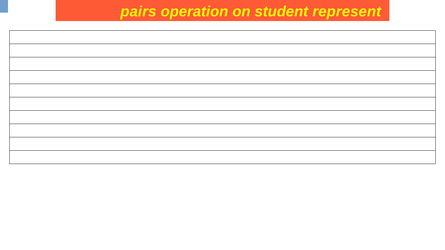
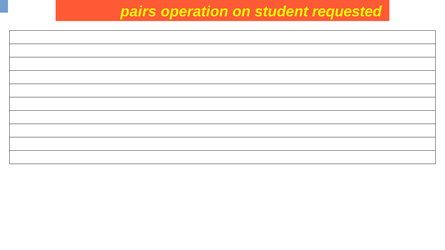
represent: represent -> requested
